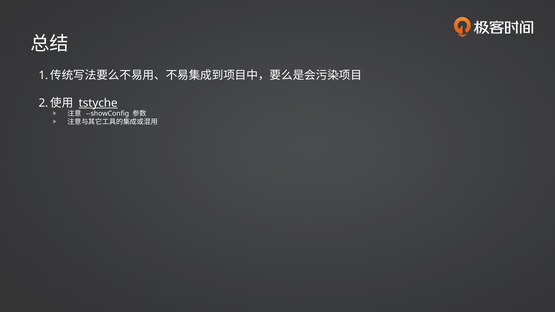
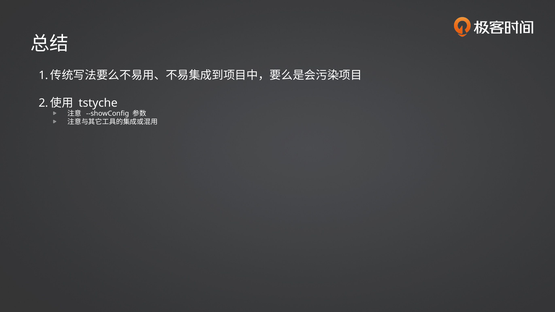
tstyche underline: present -> none
